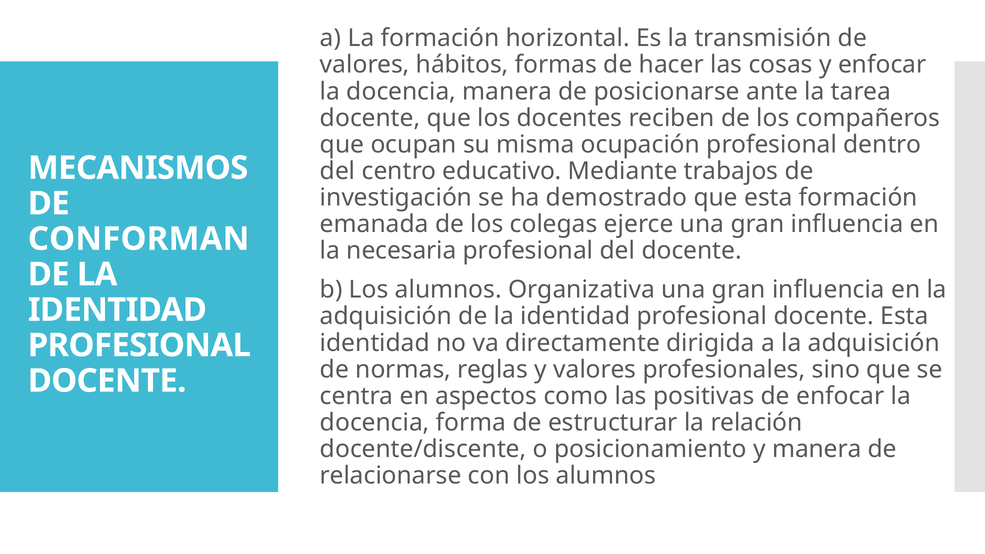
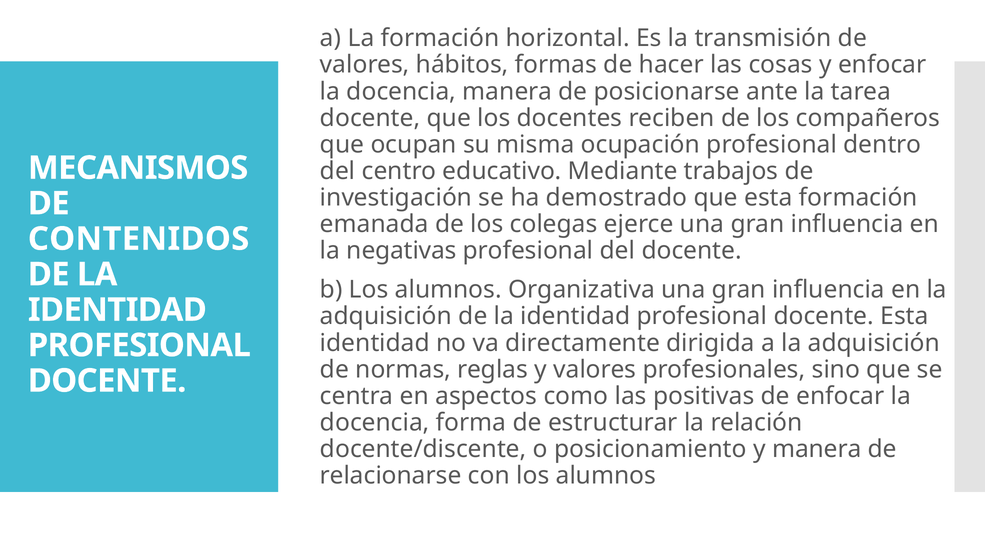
CONFORMAN: CONFORMAN -> CONTENIDOS
necesaria: necesaria -> negativas
